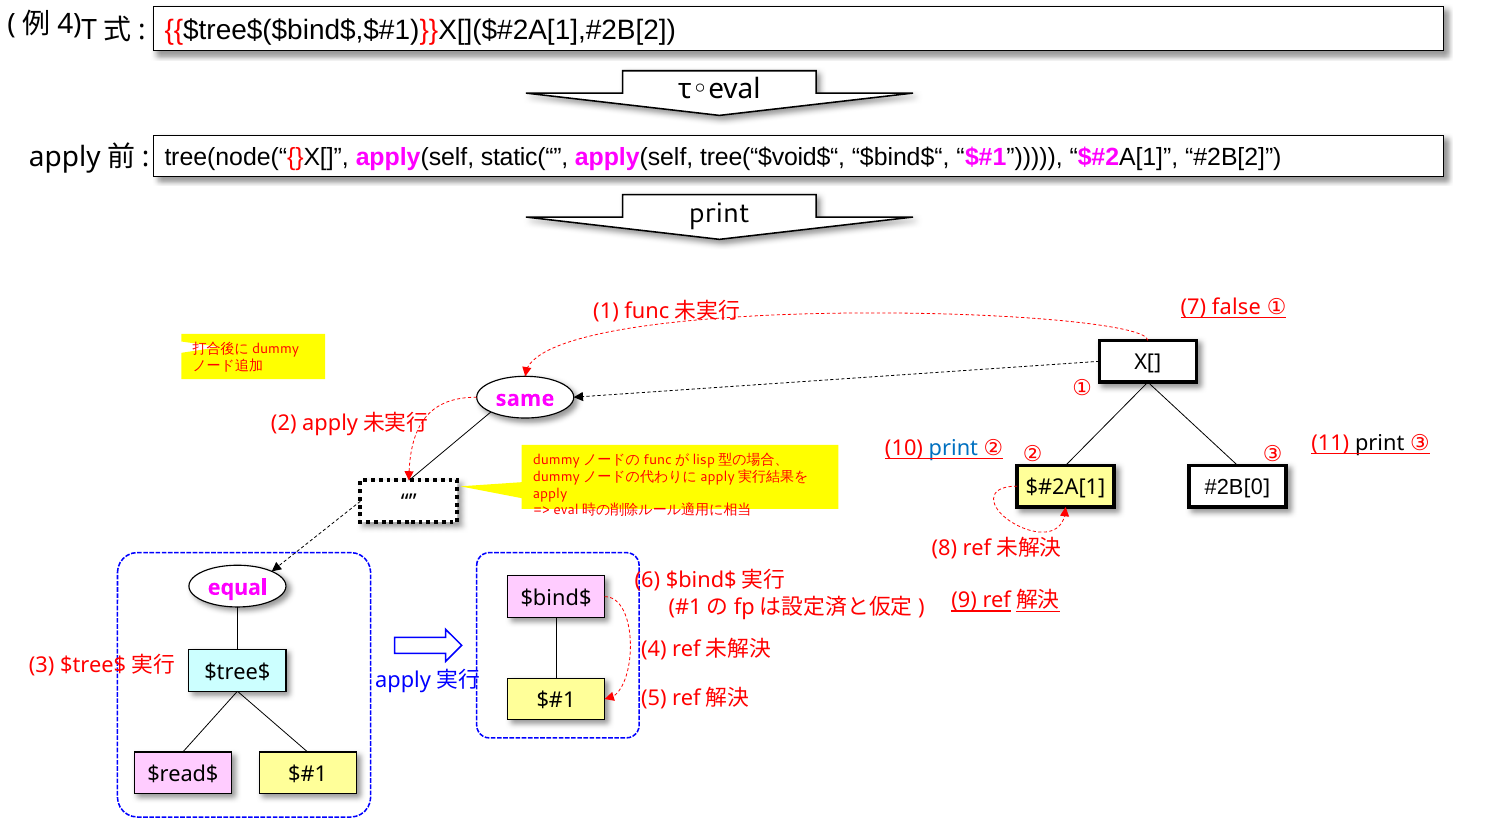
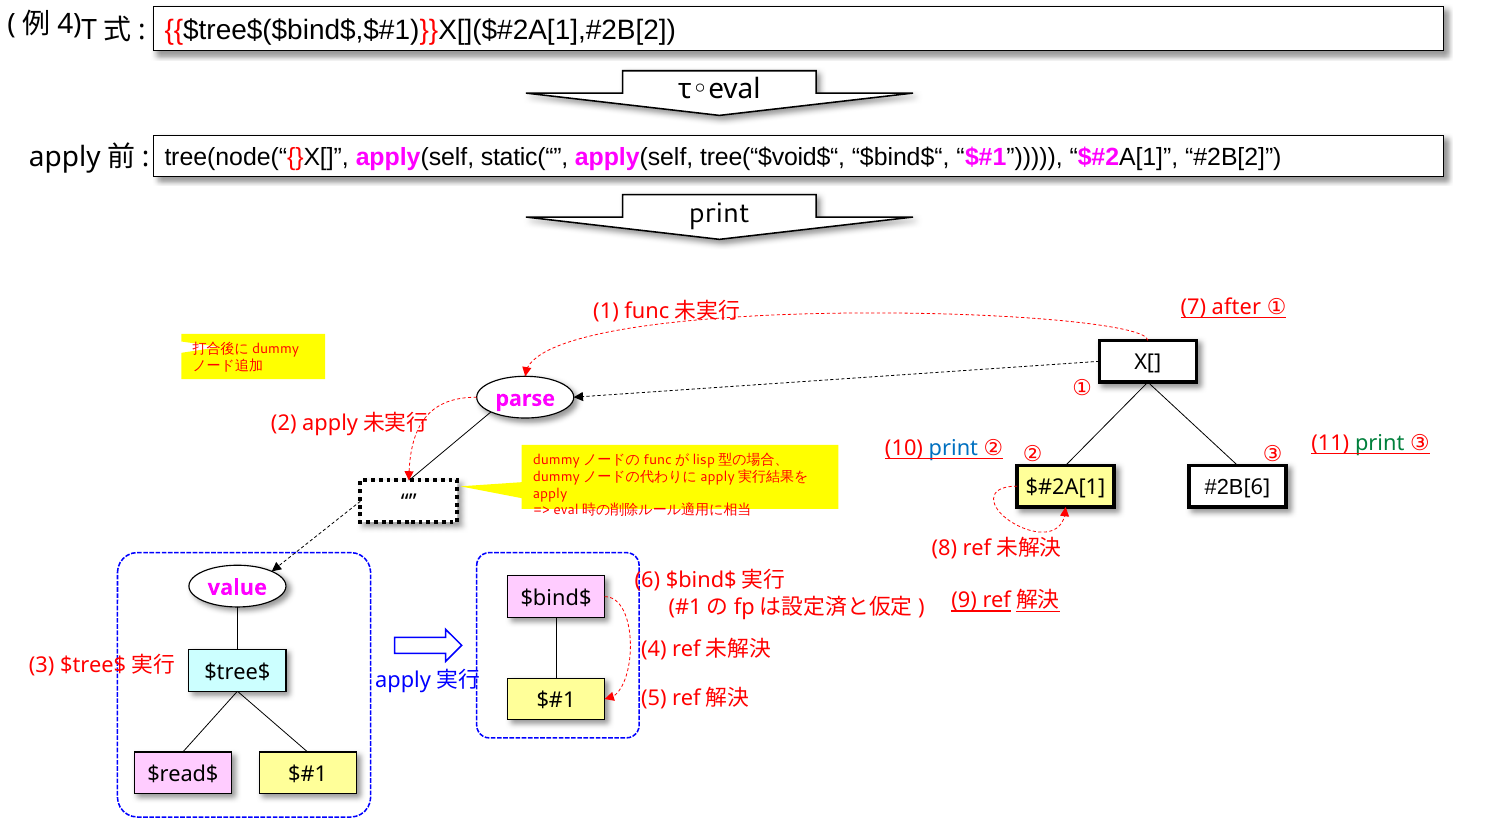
false: false -> after
same: same -> parse
print at (1380, 443) colour: black -> green
0 at (1257, 488): 0 -> 6
equal: equal -> value
